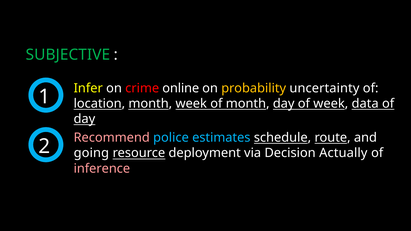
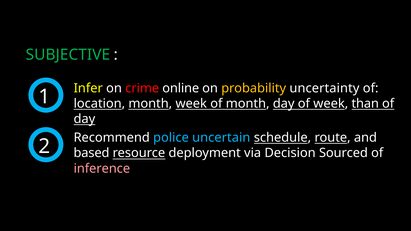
data: data -> than
Recommend colour: pink -> white
estimates: estimates -> uncertain
going: going -> based
Actually: Actually -> Sourced
